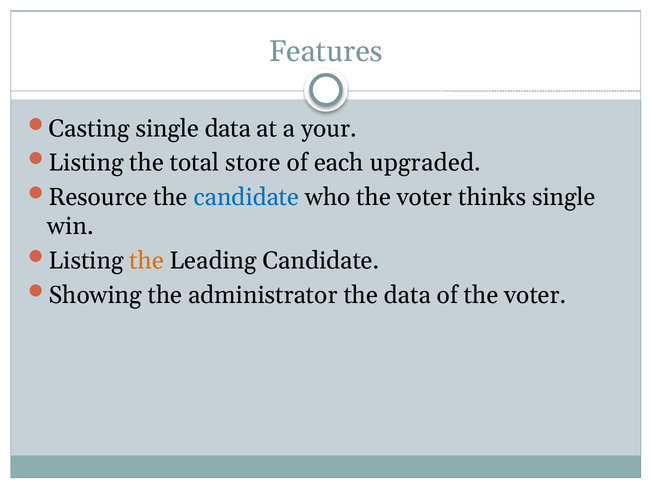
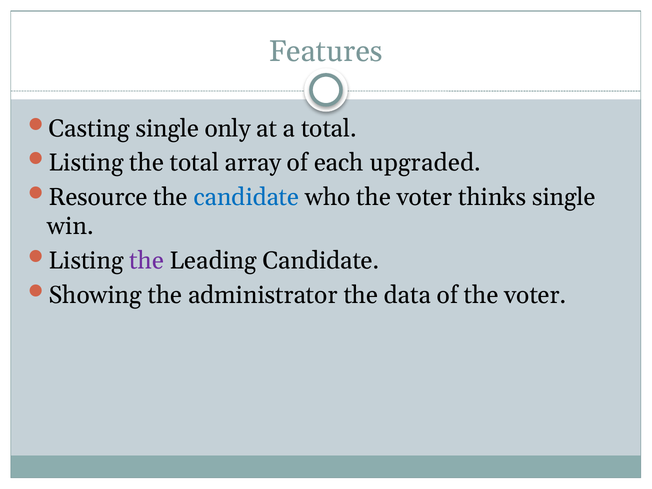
single data: data -> only
a your: your -> total
store: store -> array
the at (147, 261) colour: orange -> purple
